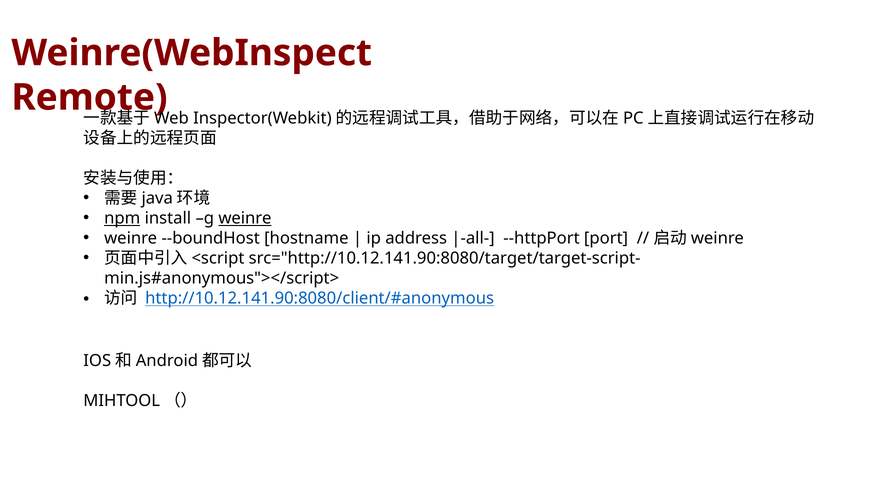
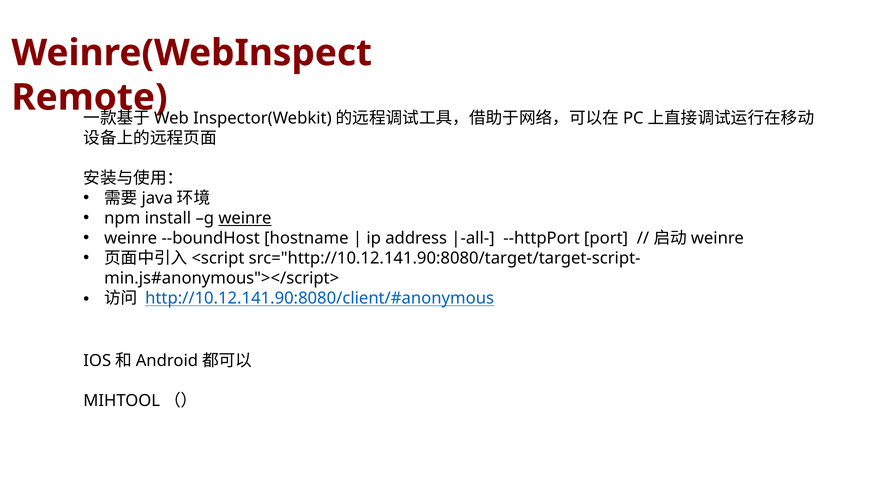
npm underline: present -> none
